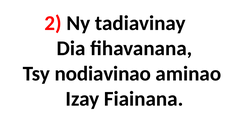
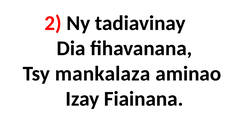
nodiavinao: nodiavinao -> mankalaza
